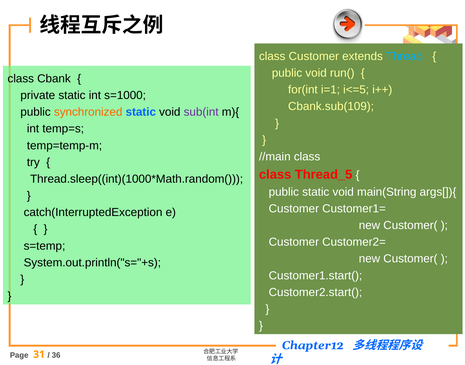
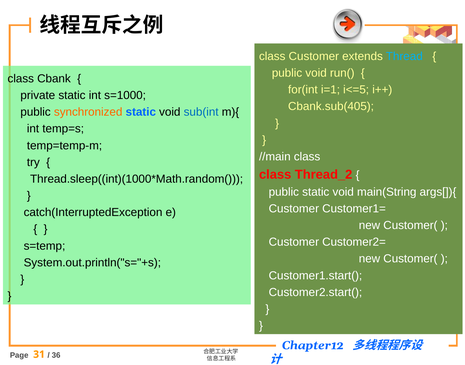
Cbank.sub(109: Cbank.sub(109 -> Cbank.sub(405
sub(int colour: purple -> blue
Thread_5: Thread_5 -> Thread_2
